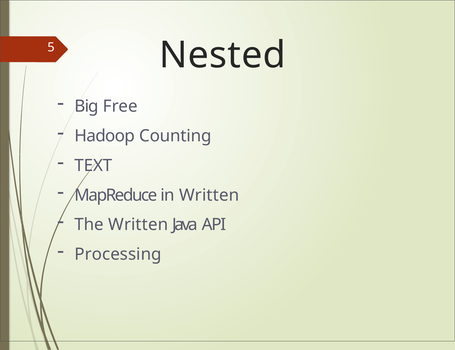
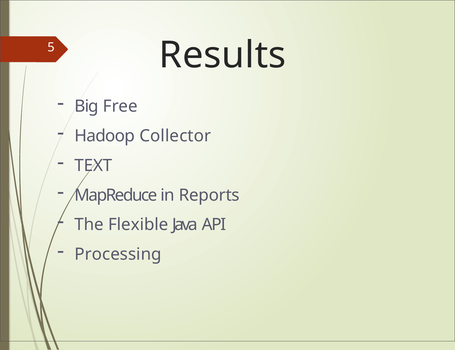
Nested: Nested -> Results
Counting: Counting -> Collector
in Written: Written -> Reports
The Written: Written -> Flexible
